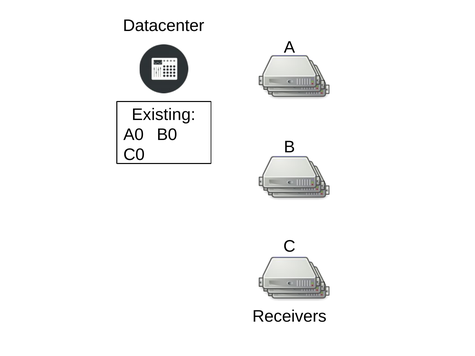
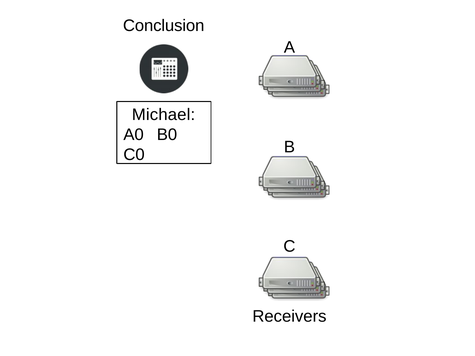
Datacenter: Datacenter -> Conclusion
Existing: Existing -> Michael
